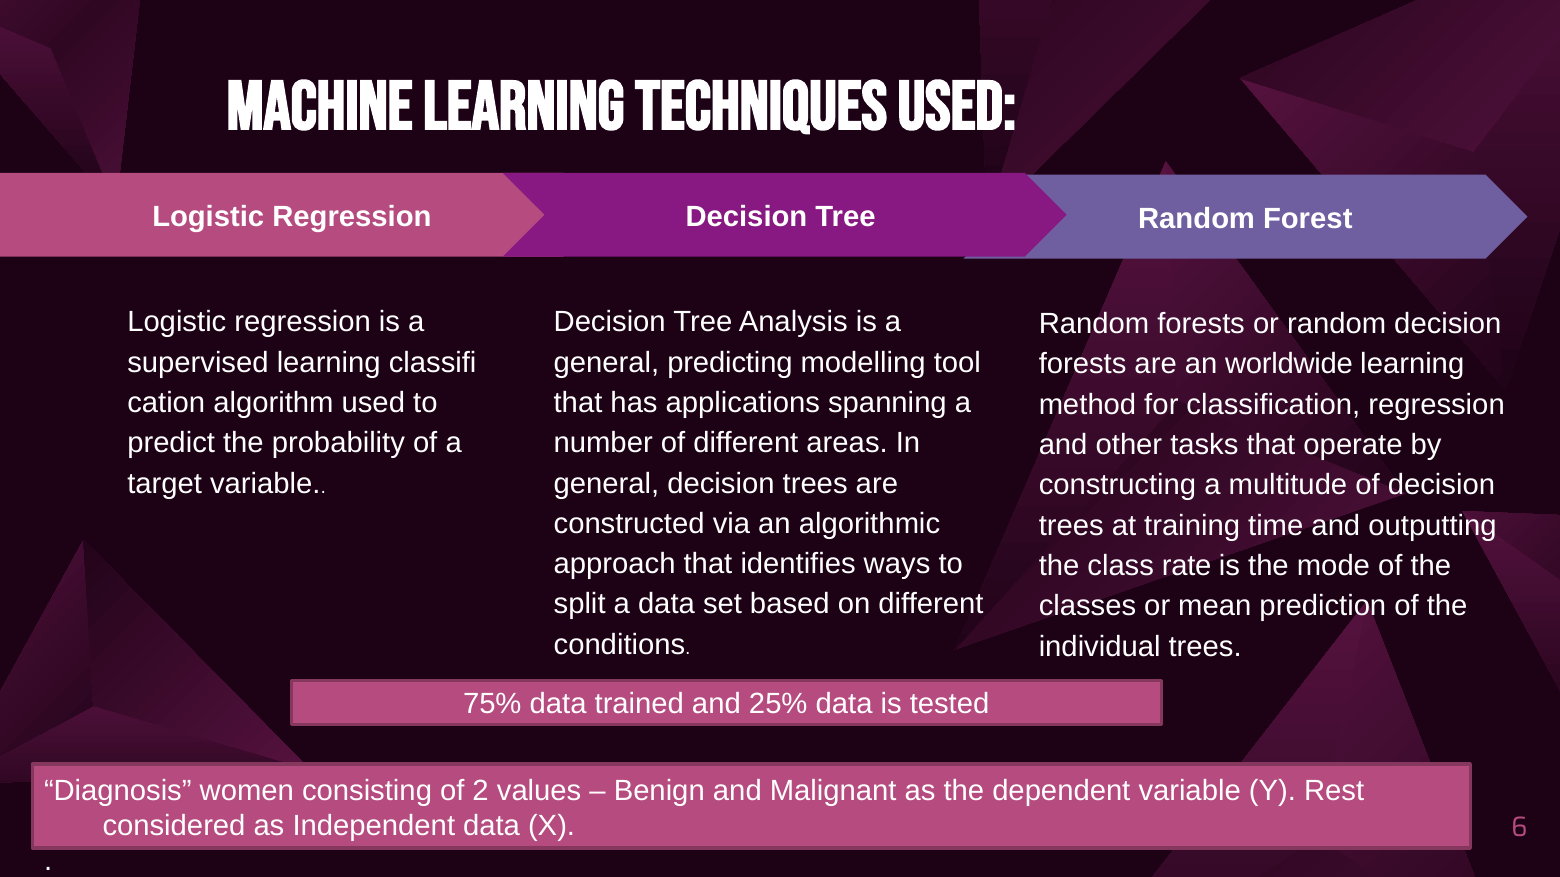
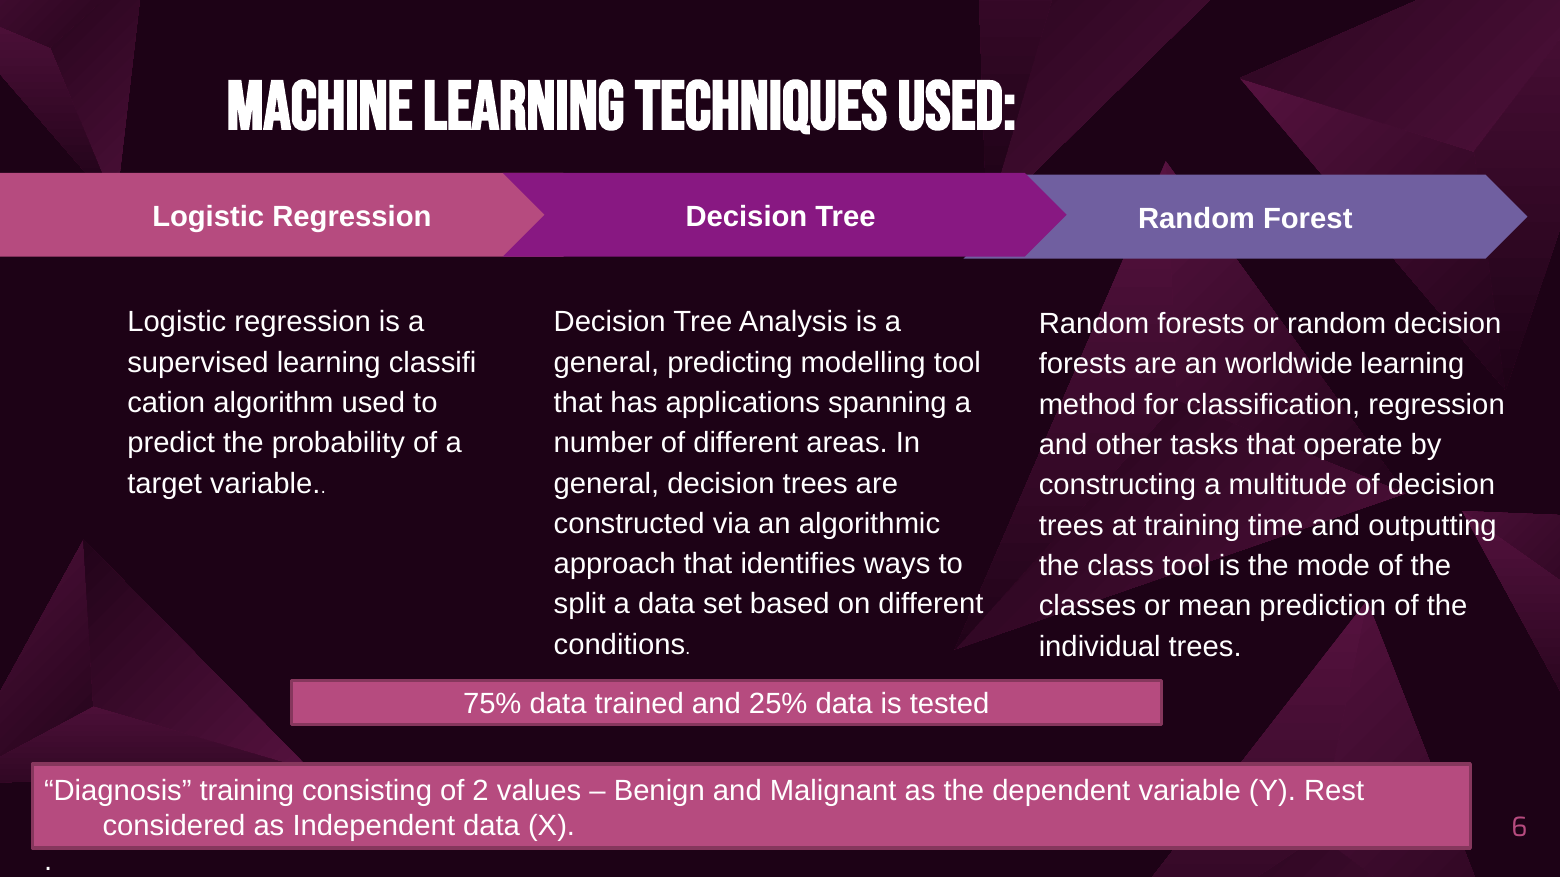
class rate: rate -> tool
Diagnosis women: women -> training
